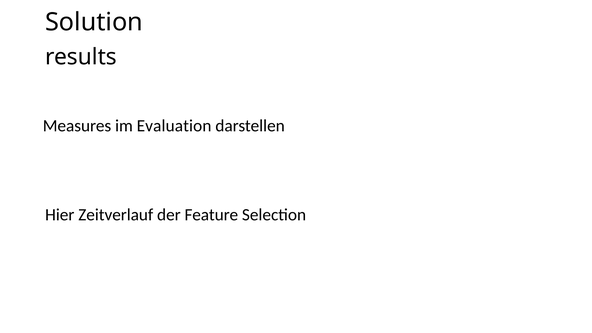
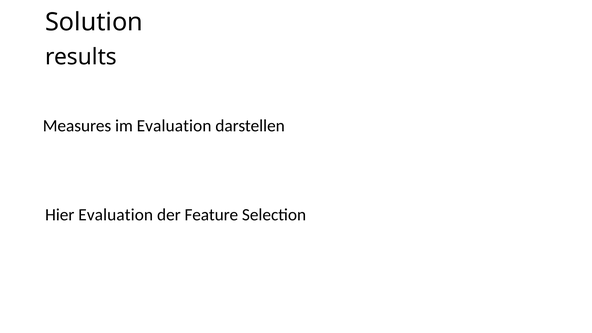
Hier Zeitverlauf: Zeitverlauf -> Evaluation
